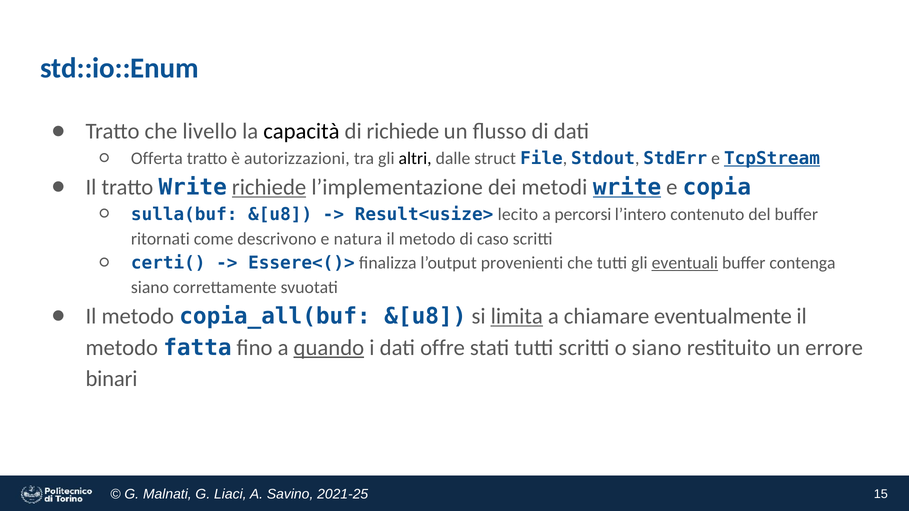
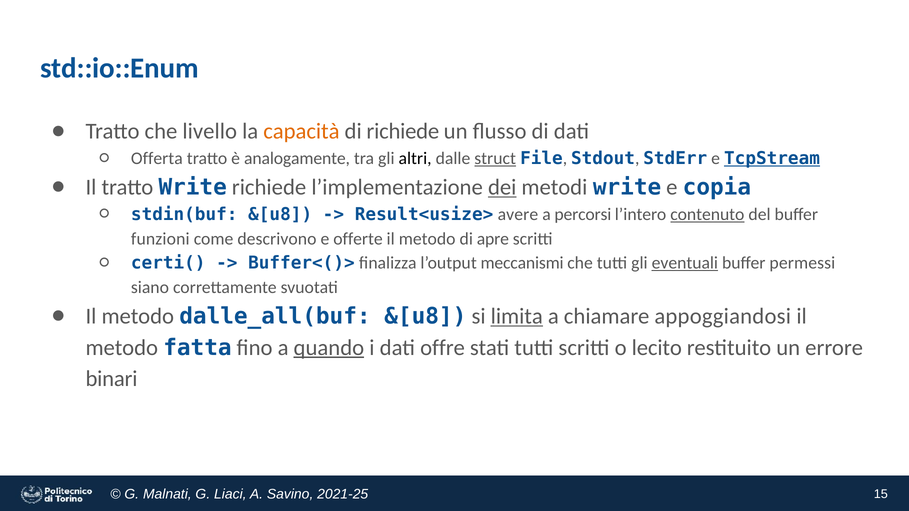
capacità colour: black -> orange
autorizzazioni: autorizzazioni -> analogamente
struct underline: none -> present
richiede at (269, 187) underline: present -> none
dei underline: none -> present
write at (627, 187) underline: present -> none
sulla(buf: sulla(buf -> stdin(buf
lecito: lecito -> avere
contenuto underline: none -> present
ritornati: ritornati -> funzioni
natura: natura -> offerte
caso: caso -> apre
Essere<()>: Essere<()> -> Buffer<()>
provenienti: provenienti -> meccanismi
contenga: contenga -> permessi
copia_all(buf: copia_all(buf -> dalle_all(buf
eventualmente: eventualmente -> appoggiandosi
o siano: siano -> lecito
